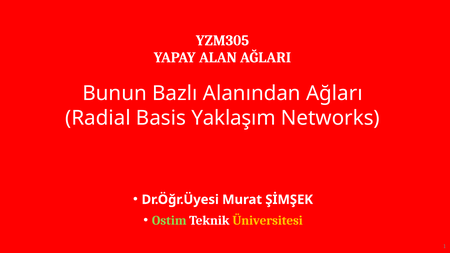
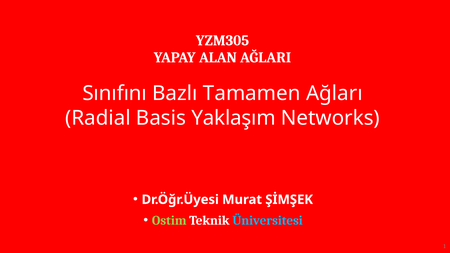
Bunun: Bunun -> Sınıfını
Alanından: Alanından -> Tamamen
Üniversitesi colour: yellow -> light blue
